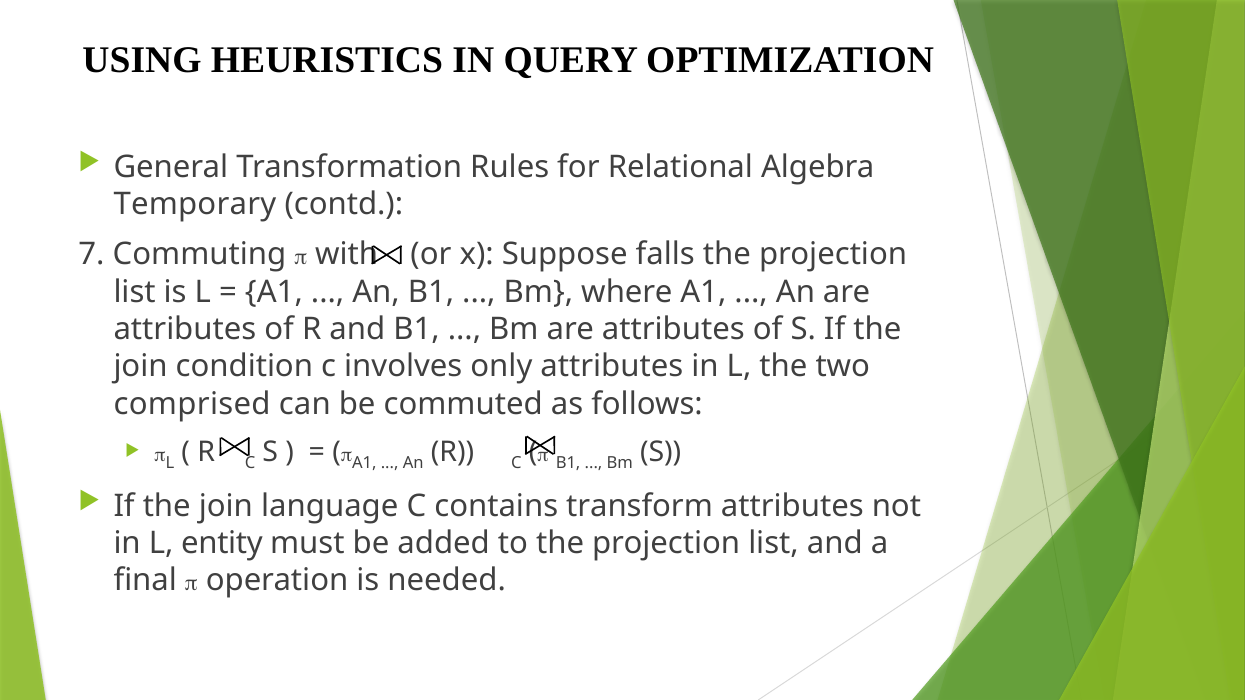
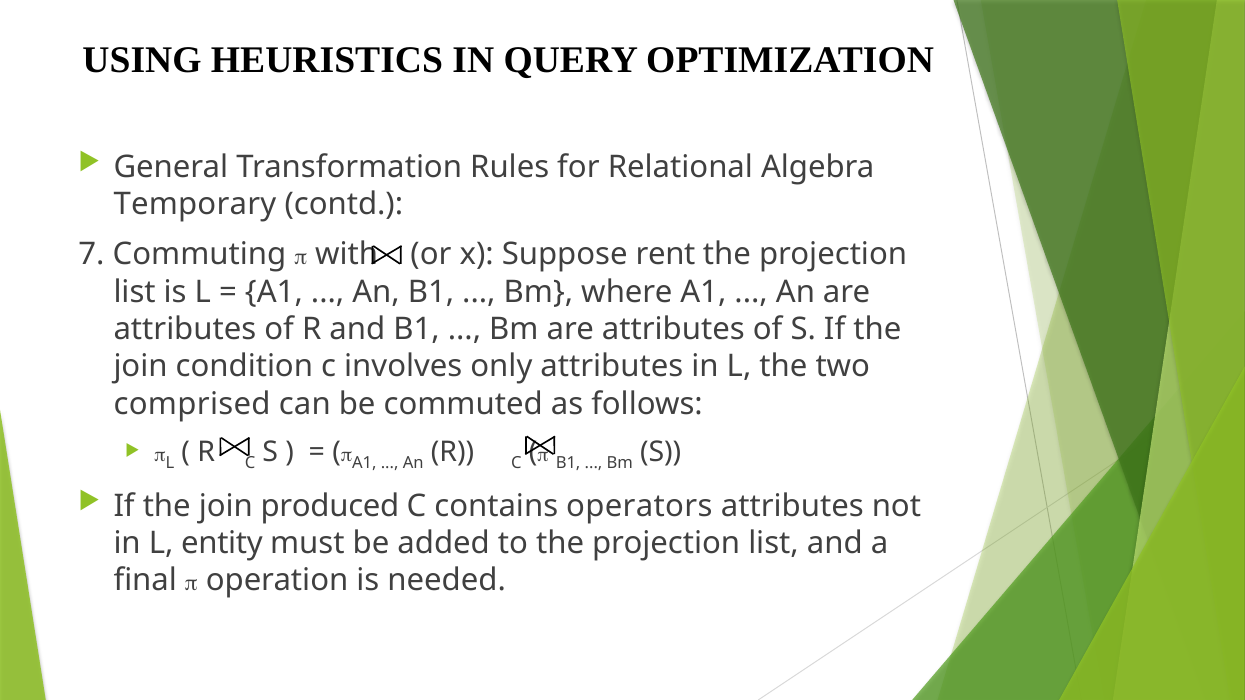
falls: falls -> rent
language: language -> produced
transform: transform -> operators
